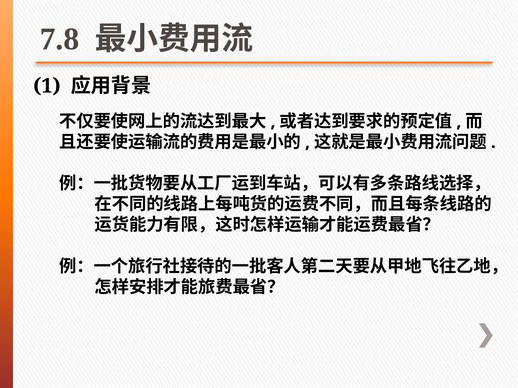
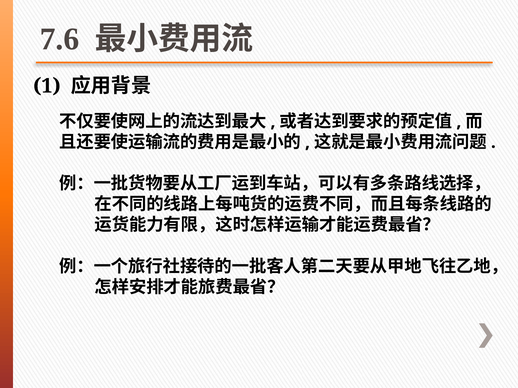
7.8: 7.8 -> 7.6
